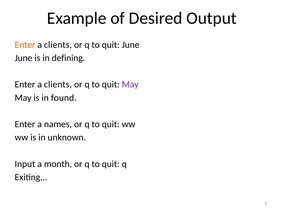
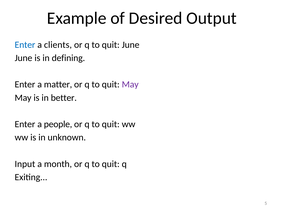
Enter at (25, 45) colour: orange -> blue
clients at (58, 84): clients -> matter
found: found -> better
names: names -> people
